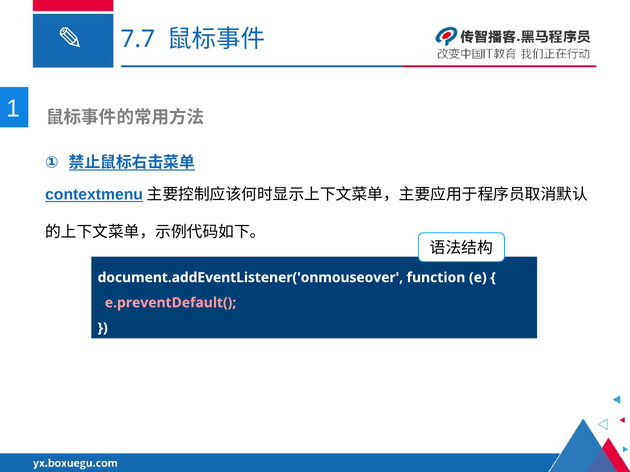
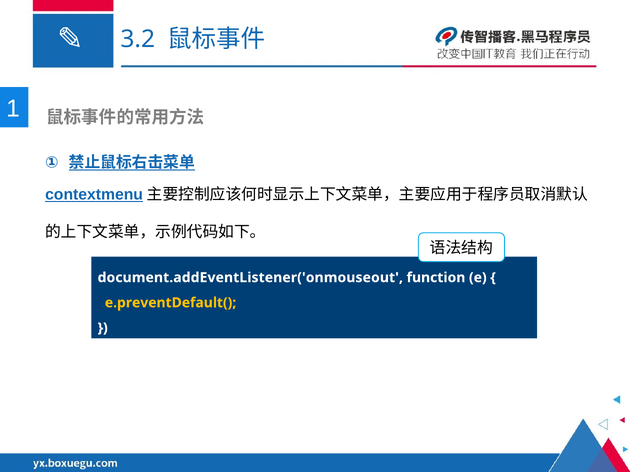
7.7: 7.7 -> 3.2
document.addEventListener('onmouseover: document.addEventListener('onmouseover -> document.addEventListener('onmouseout
e.preventDefault( colour: pink -> yellow
